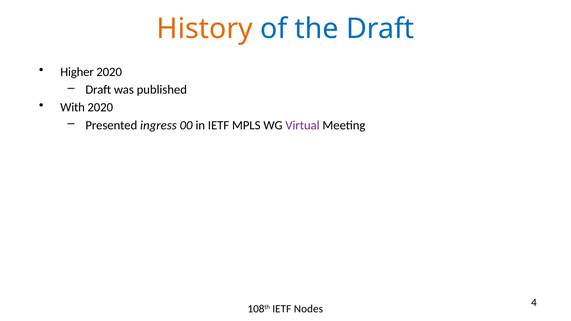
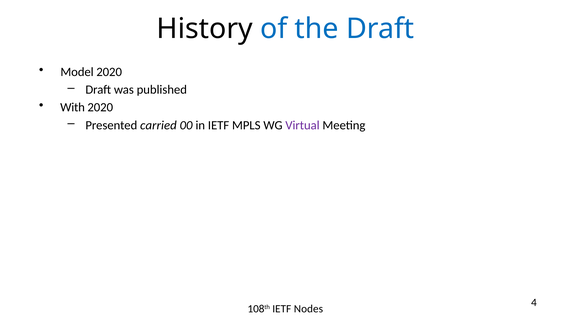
History colour: orange -> black
Higher: Higher -> Model
ingress: ingress -> carried
